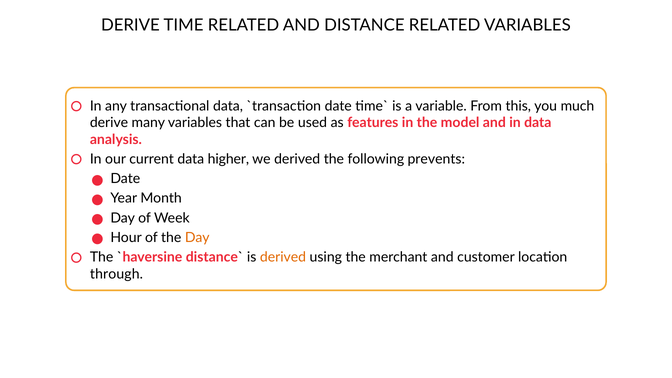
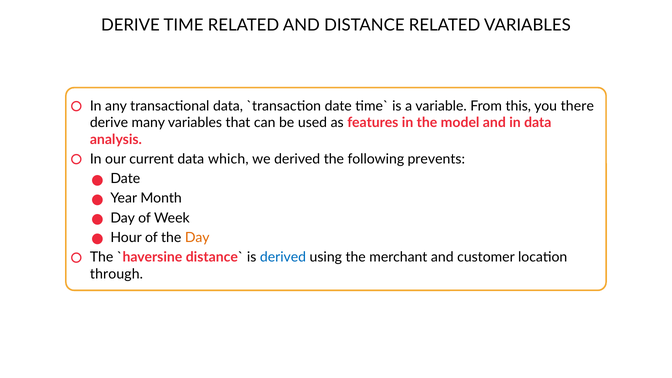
much: much -> there
higher: higher -> which
derived at (283, 257) colour: orange -> blue
